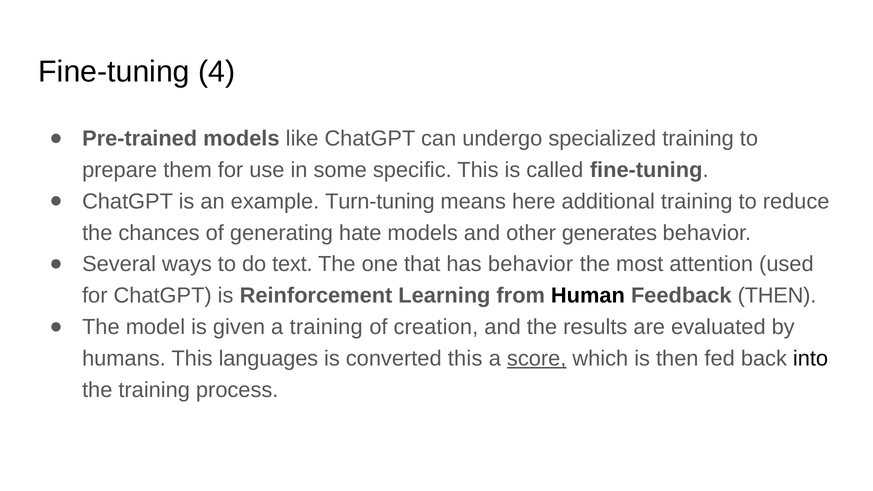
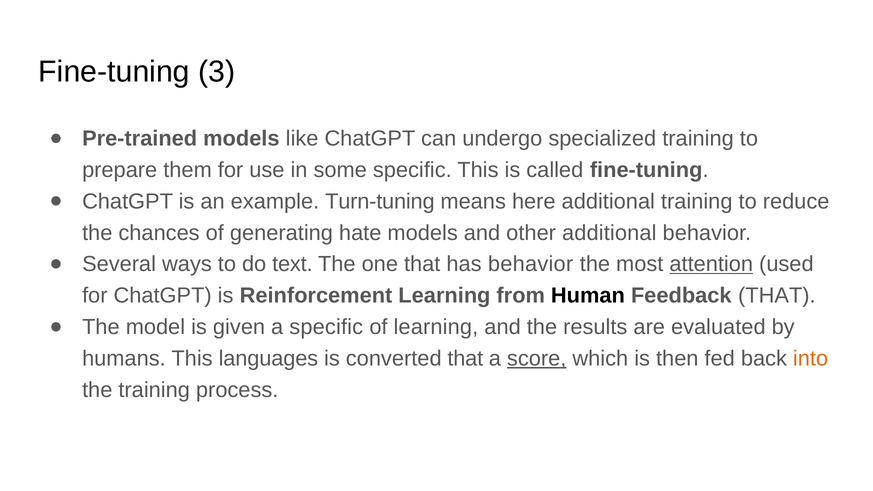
4: 4 -> 3
other generates: generates -> additional
attention underline: none -> present
Feedback THEN: THEN -> THAT
a training: training -> specific
of creation: creation -> learning
converted this: this -> that
into colour: black -> orange
